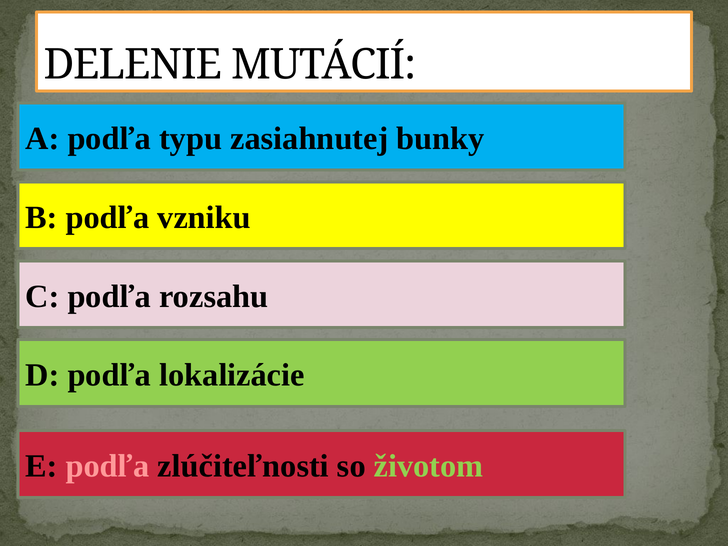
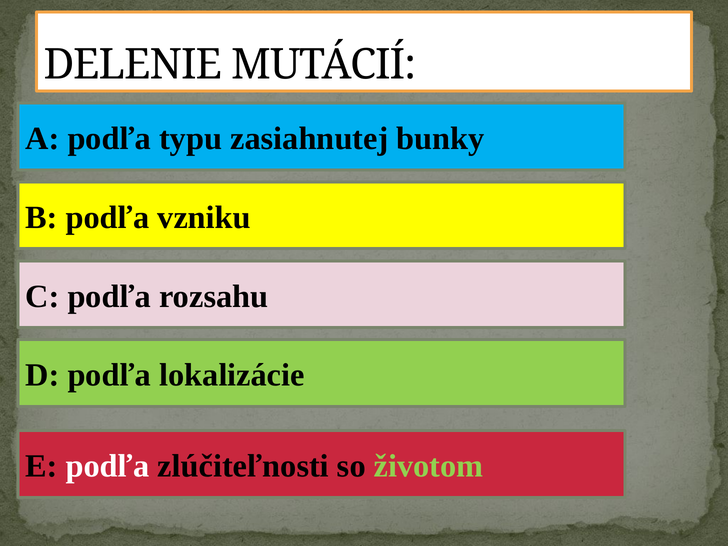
podľa at (108, 466) colour: pink -> white
